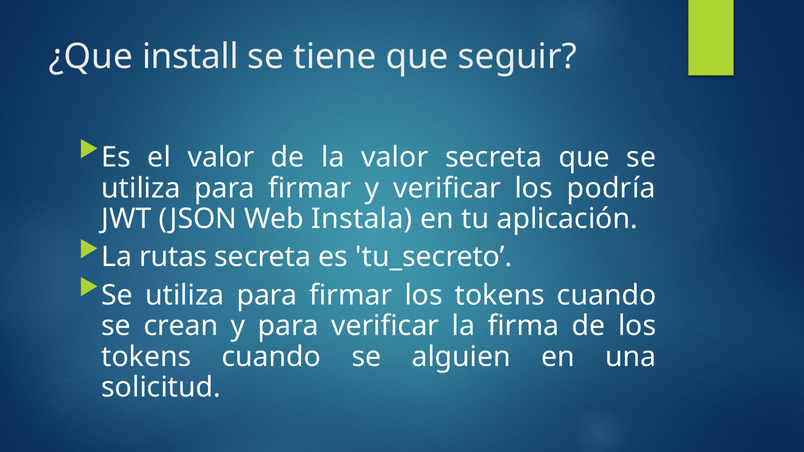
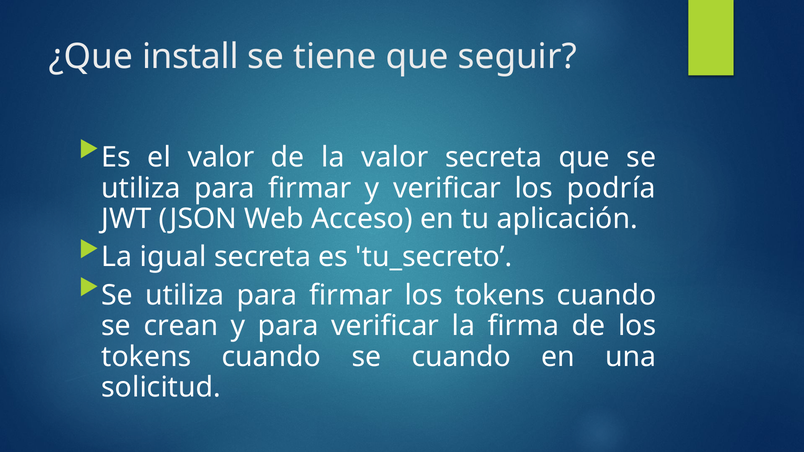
Instala: Instala -> Acceso
rutas: rutas -> igual
se alguien: alguien -> cuando
